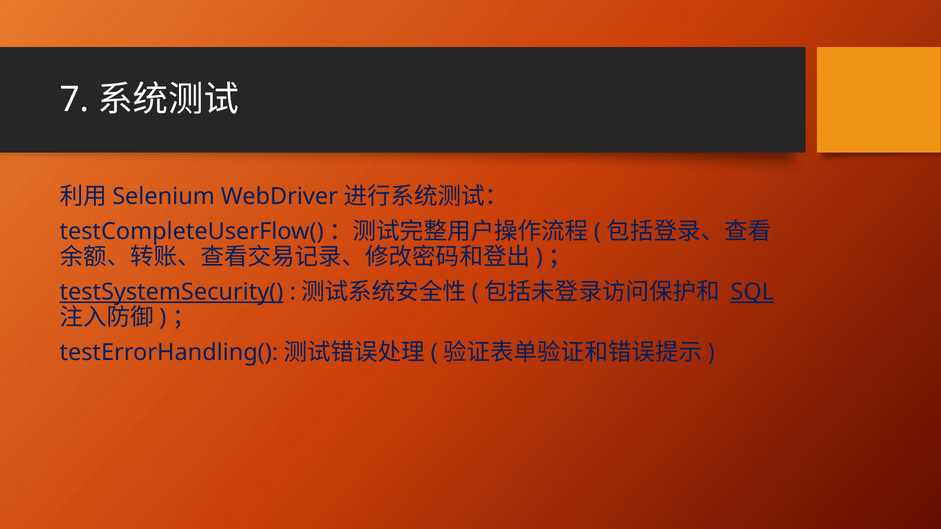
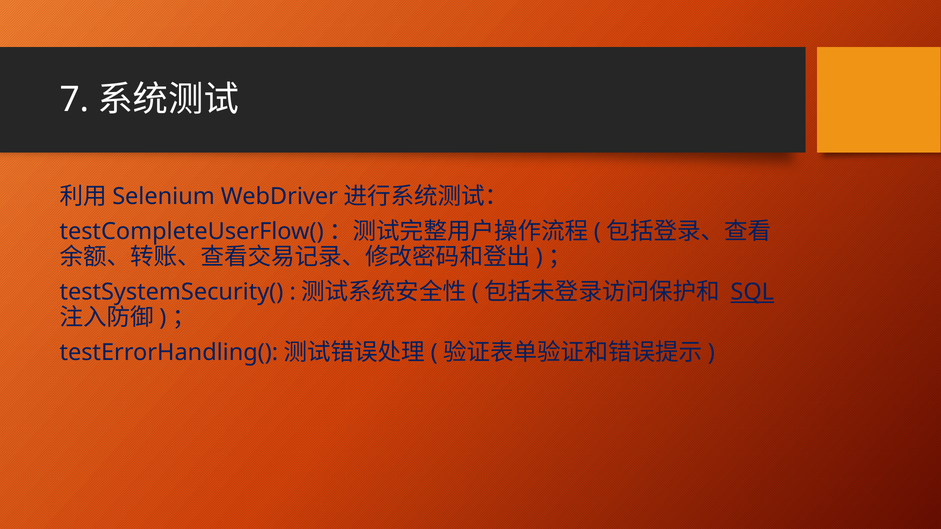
testSystemSecurity( underline: present -> none
